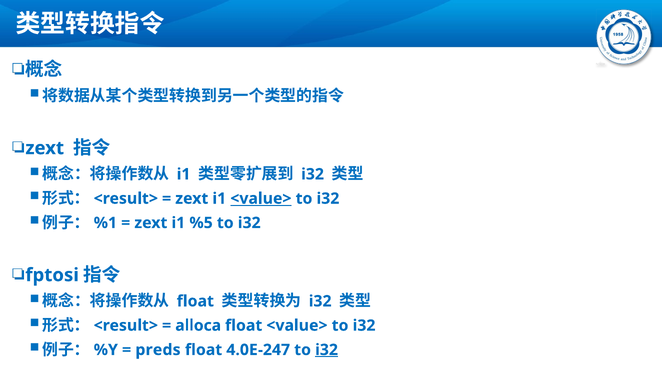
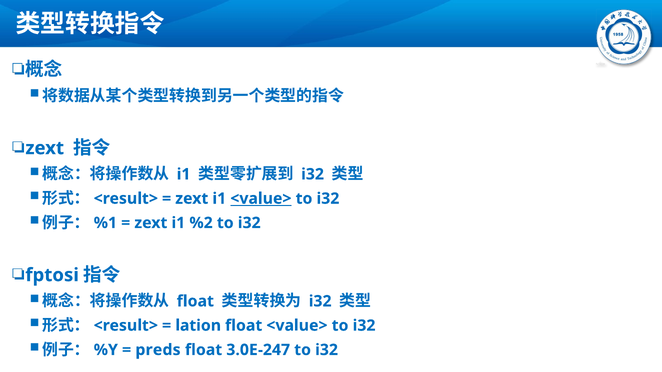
%5: %5 -> %2
alloca: alloca -> lation
4.0E-247: 4.0E-247 -> 3.0E-247
i32 at (327, 350) underline: present -> none
